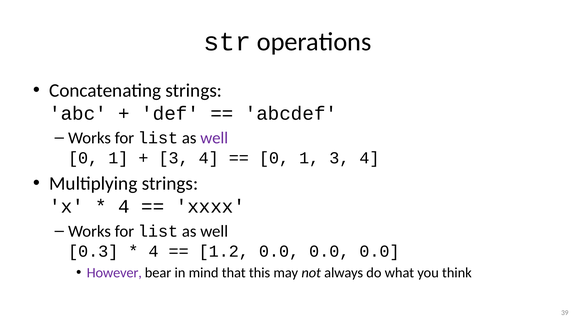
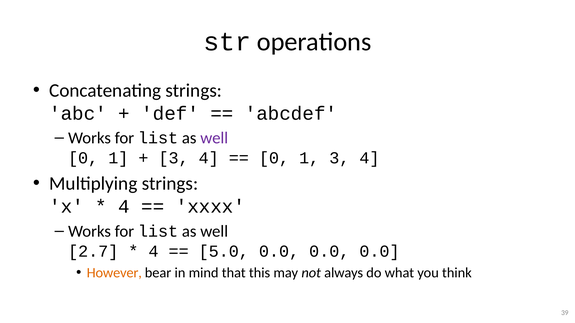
0.3: 0.3 -> 2.7
1.2: 1.2 -> 5.0
However colour: purple -> orange
